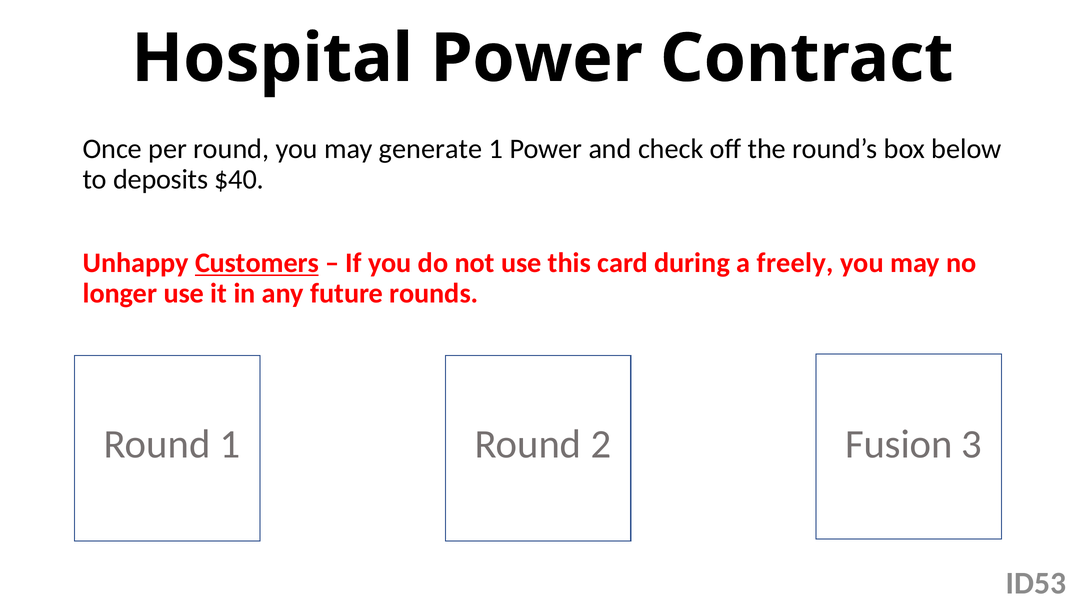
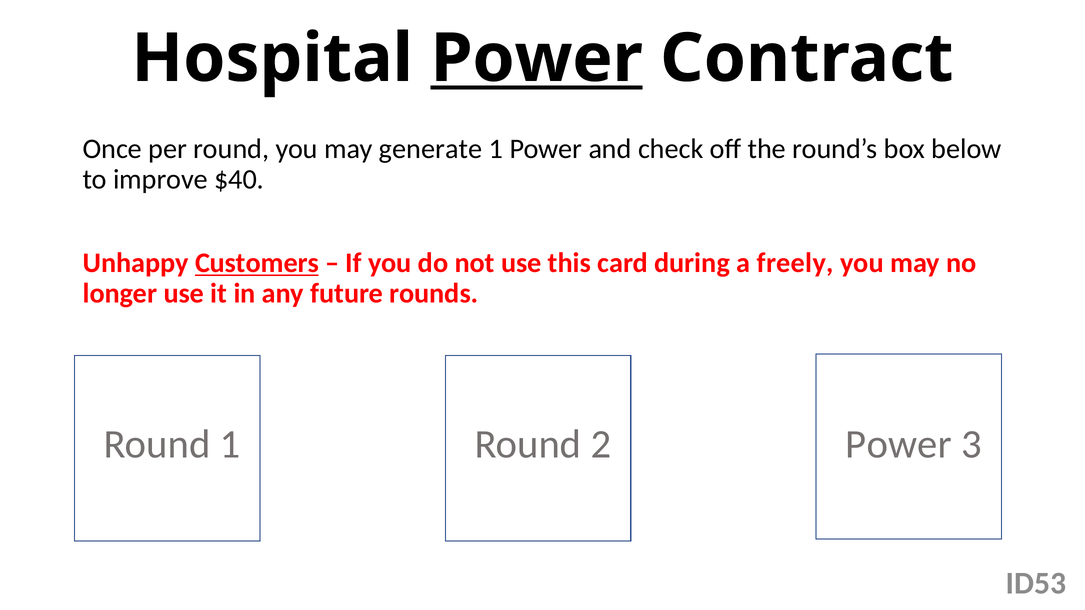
Power at (537, 59) underline: none -> present
deposits: deposits -> improve
2 Fusion: Fusion -> Power
